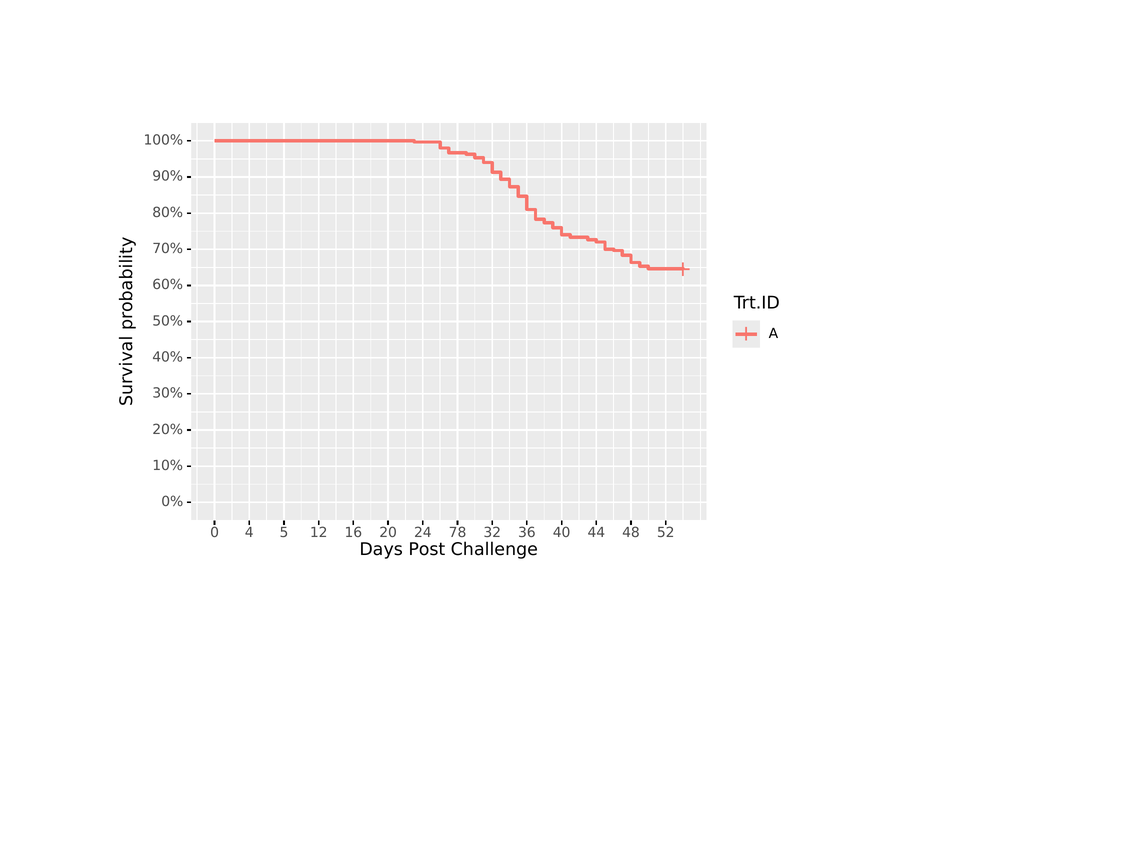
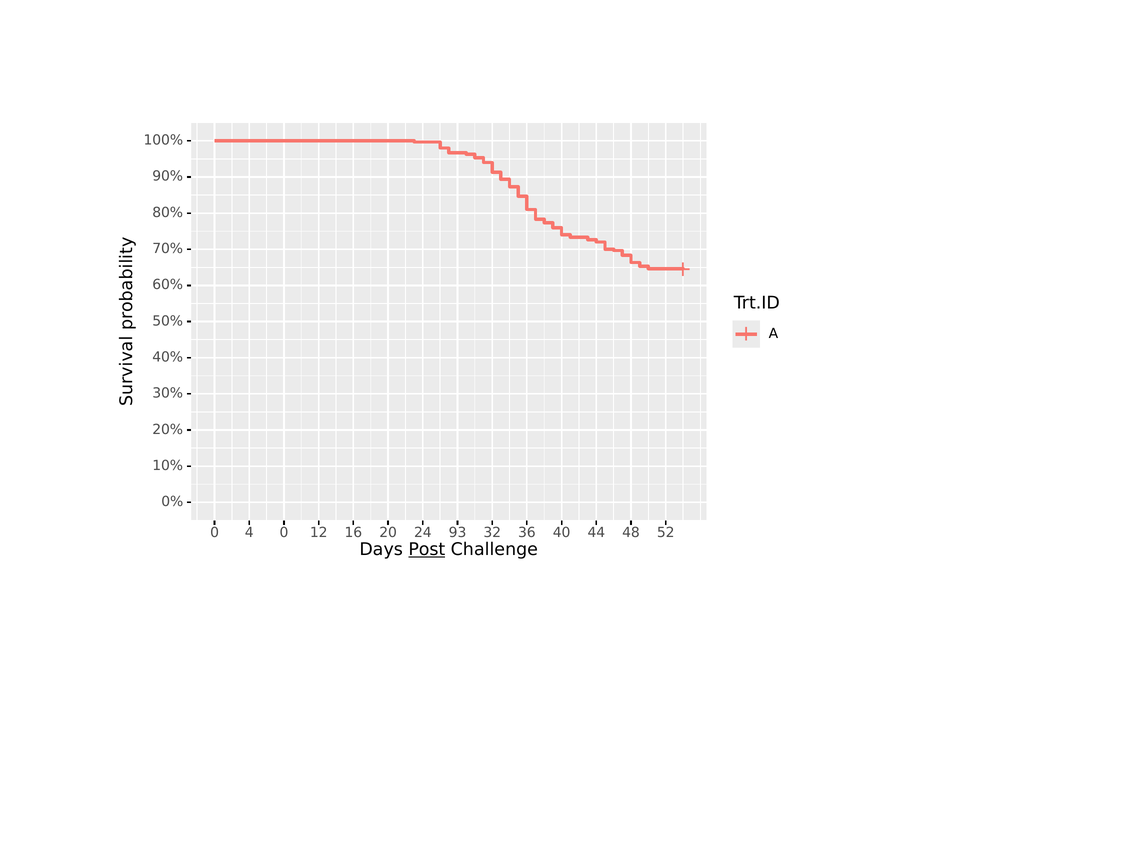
4 5: 5 -> 0
78: 78 -> 93
Post underline: none -> present
